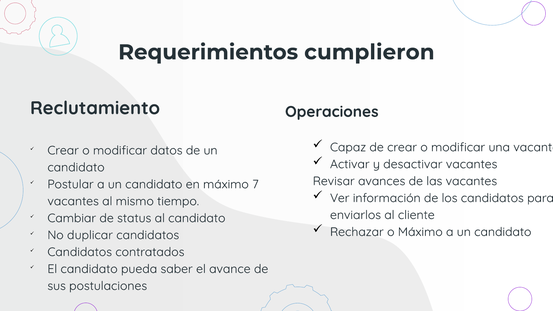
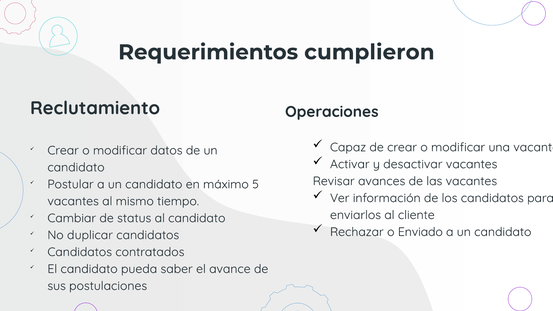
7: 7 -> 5
o Máximo: Máximo -> Enviado
